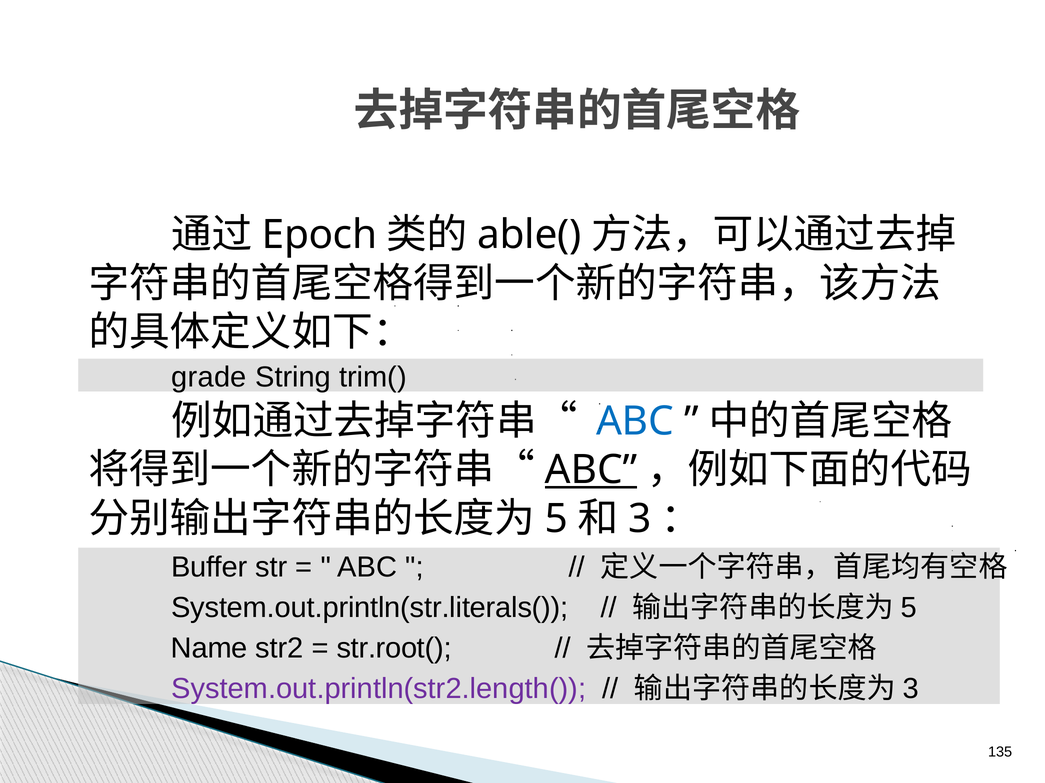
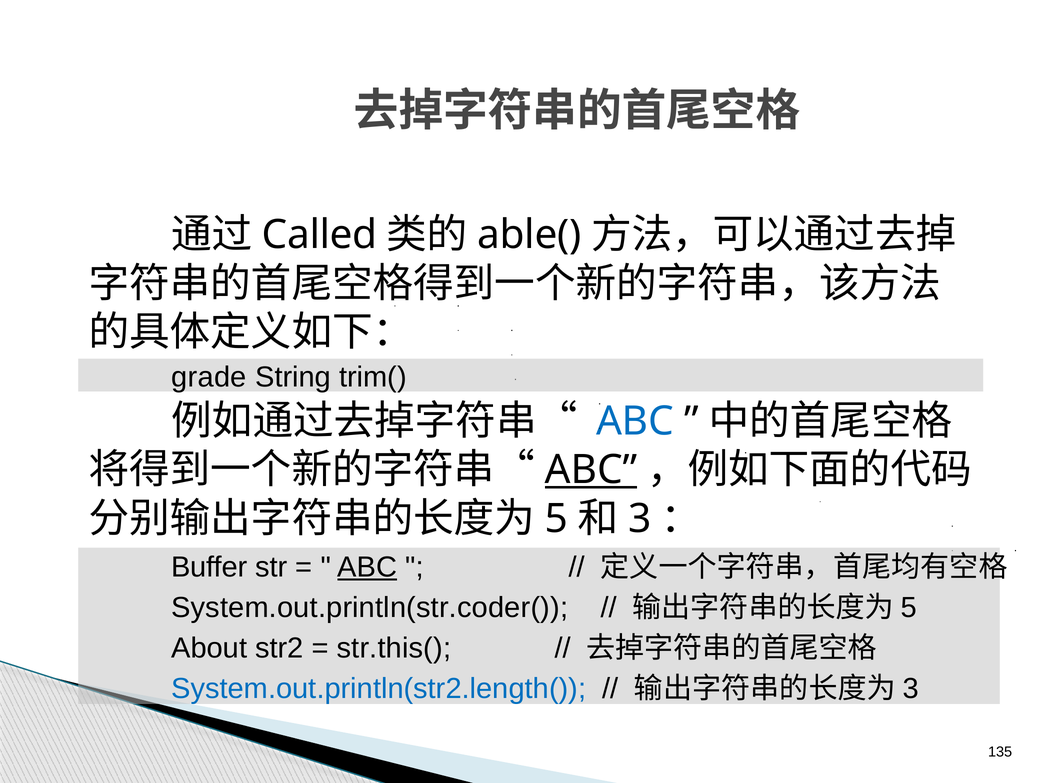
Epoch: Epoch -> Called
ABC at (367, 568) underline: none -> present
System.out.println(str.literals(: System.out.println(str.literals( -> System.out.println(str.coder(
Name: Name -> About
str.root(: str.root( -> str.this(
System.out.println(str2.length( colour: purple -> blue
